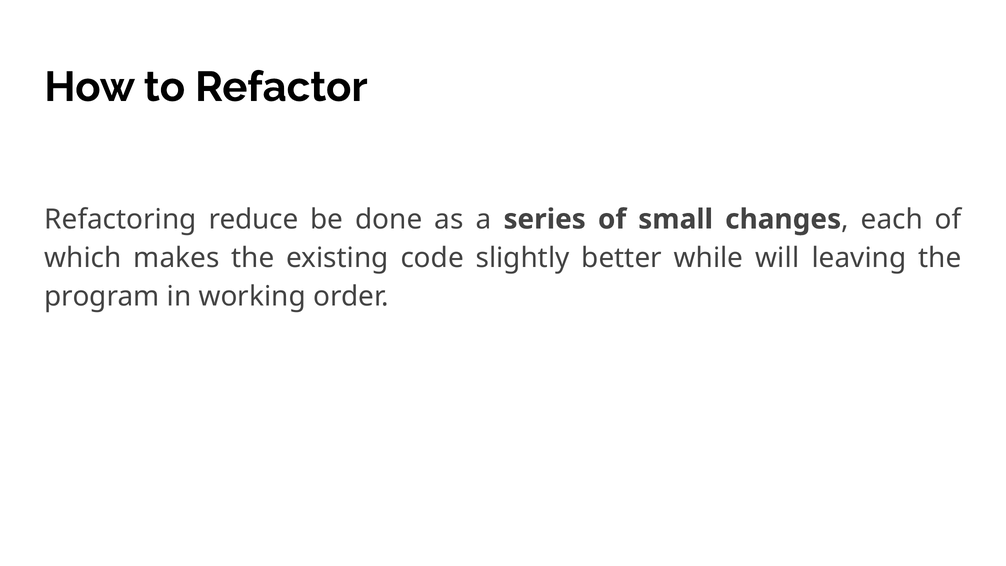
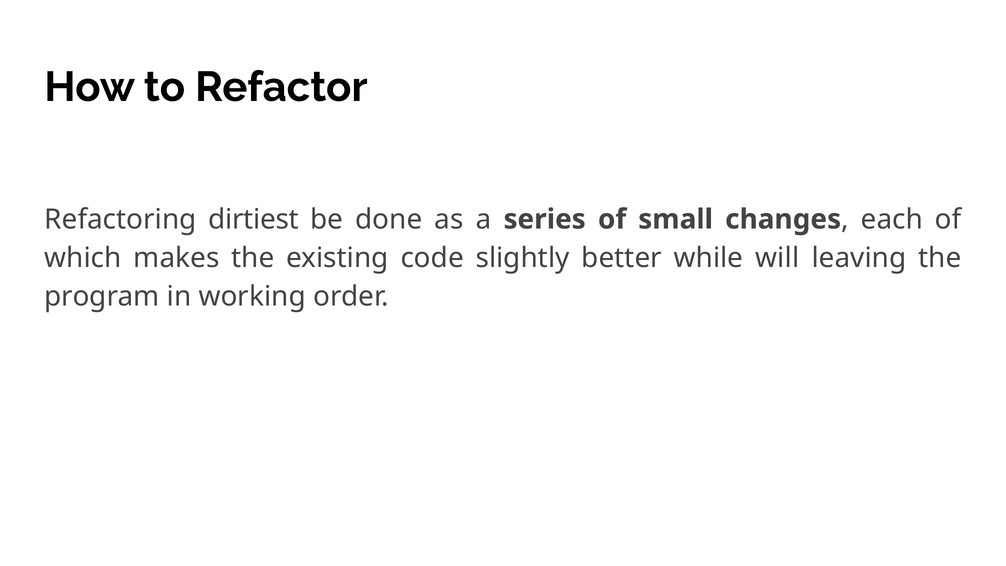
reduce: reduce -> dirtiest
